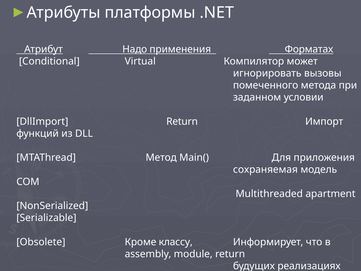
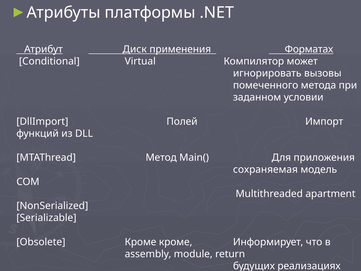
Надо: Надо -> Диск
DllImport Return: Return -> Полей
Кроме классу: классу -> кроме
